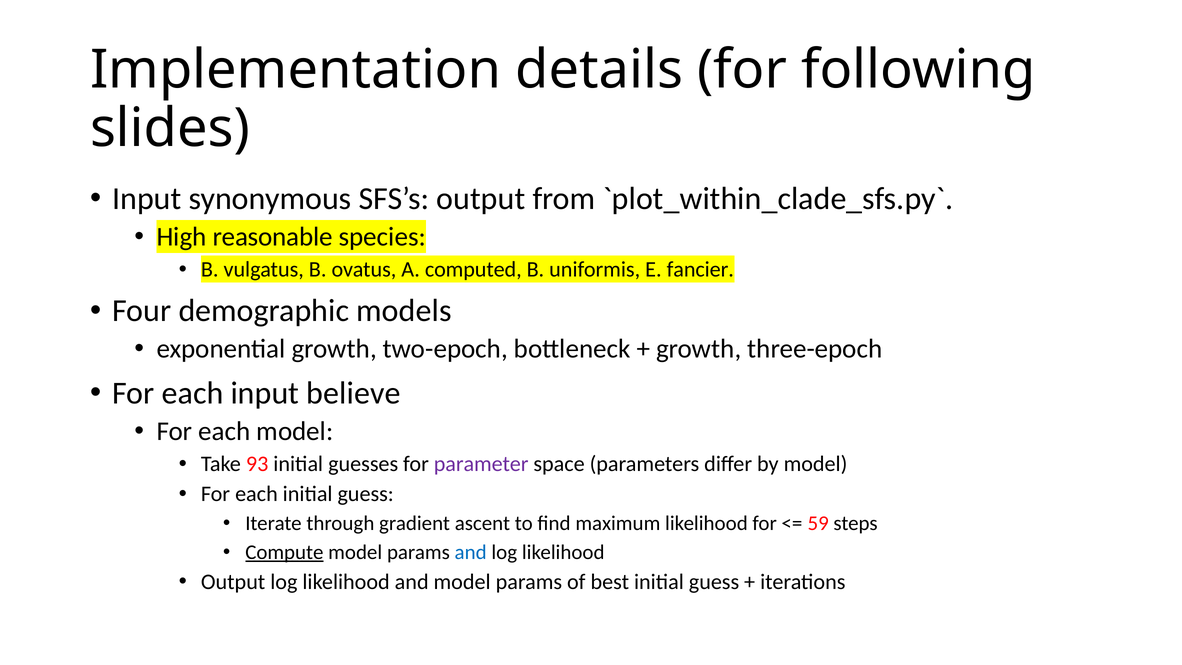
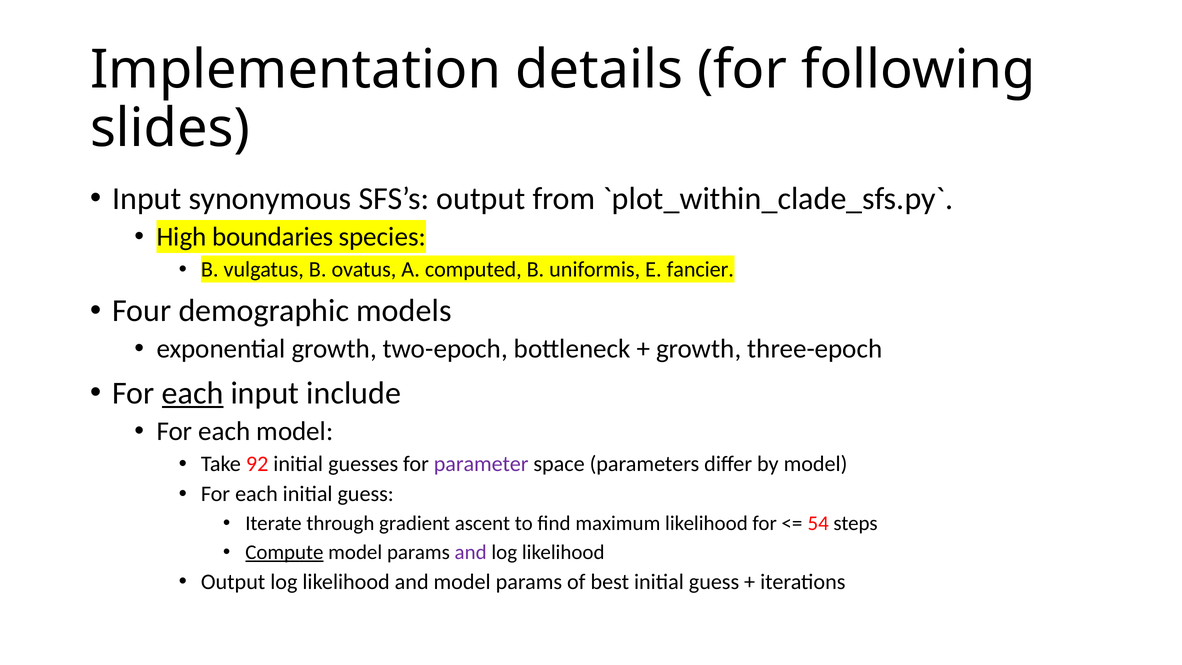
reasonable: reasonable -> boundaries
each at (193, 393) underline: none -> present
believe: believe -> include
93: 93 -> 92
59: 59 -> 54
and at (471, 552) colour: blue -> purple
